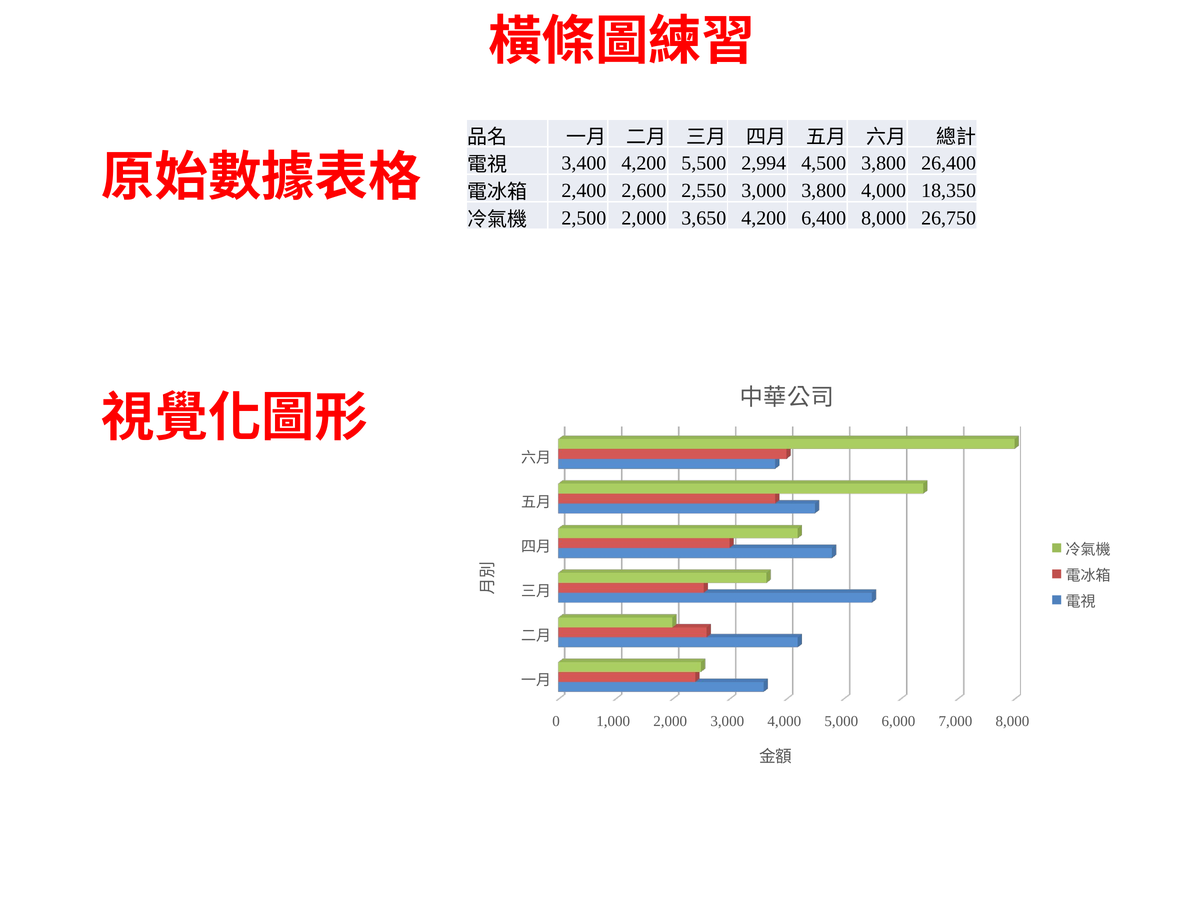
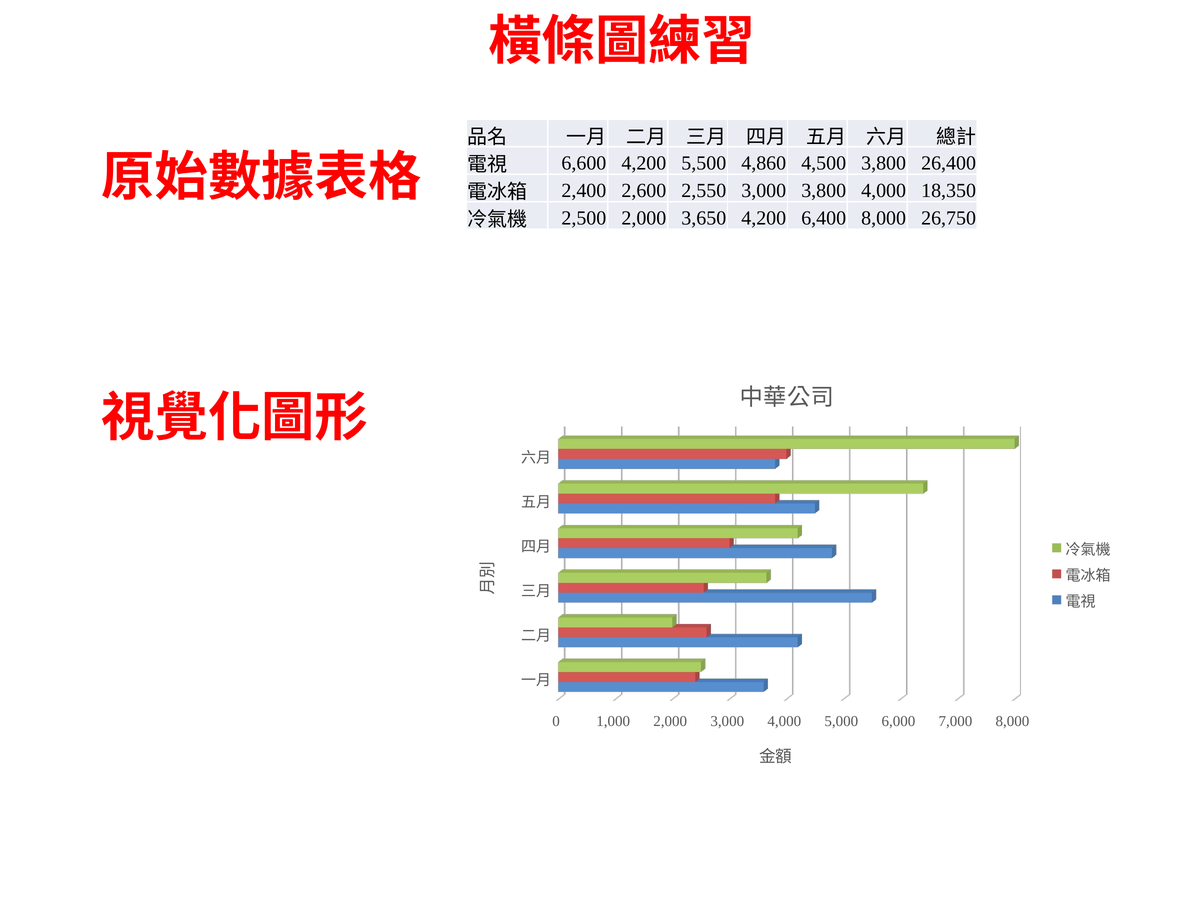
3,400: 3,400 -> 6,600
2,994: 2,994 -> 4,860
